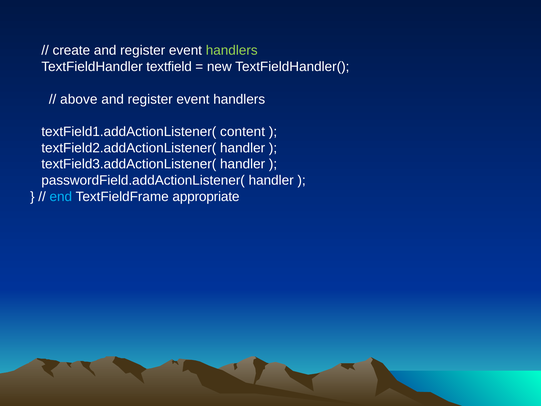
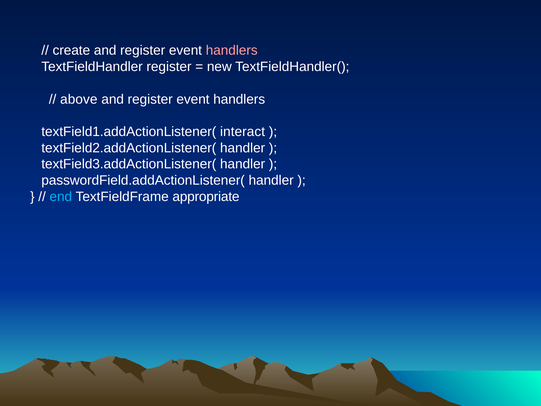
handlers at (232, 50) colour: light green -> pink
TextFieldHandler textfield: textfield -> register
content: content -> interact
